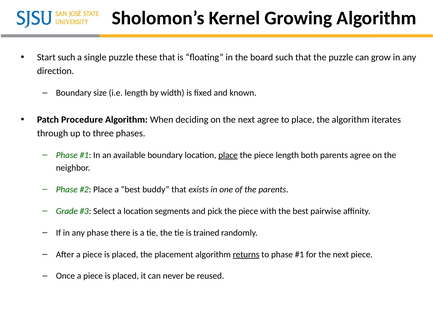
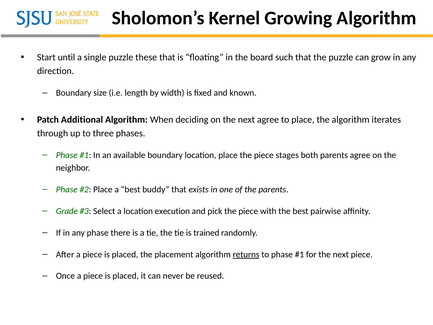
Start such: such -> until
Procedure: Procedure -> Additional
place at (228, 155) underline: present -> none
piece length: length -> stages
segments: segments -> execution
